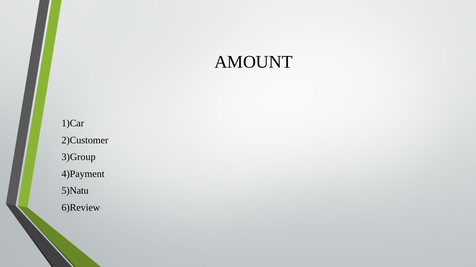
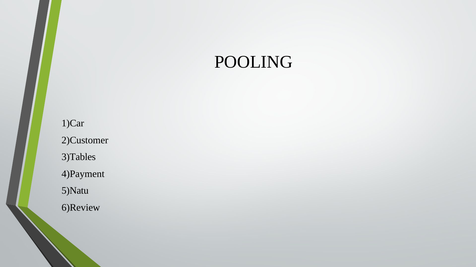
AMOUNT: AMOUNT -> POOLING
3)Group: 3)Group -> 3)Tables
